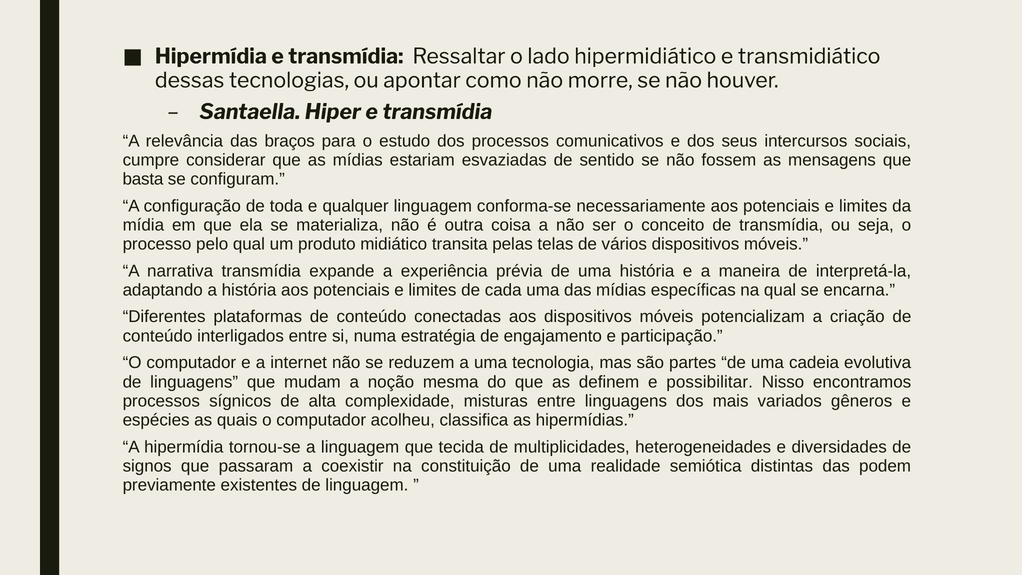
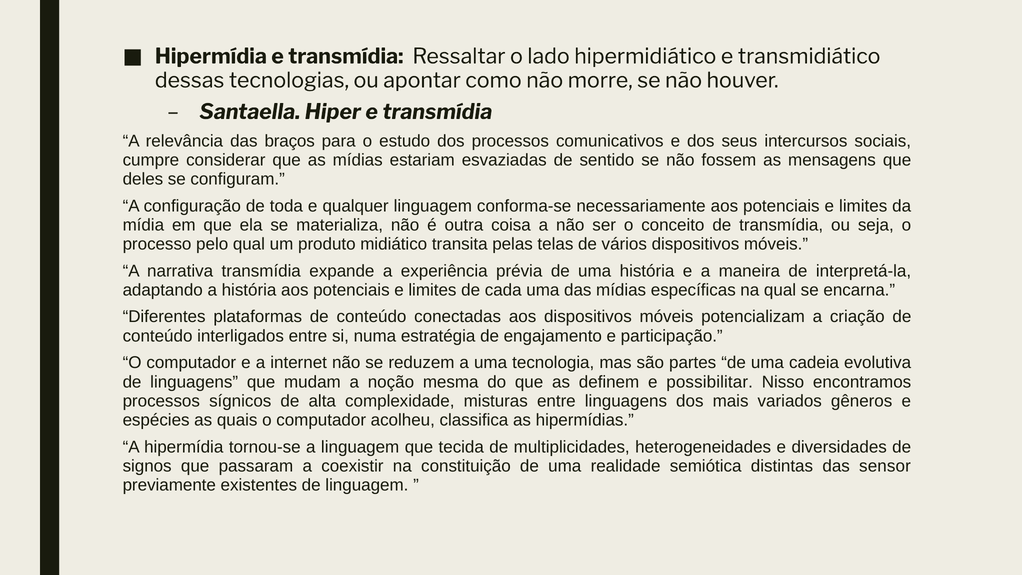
basta: basta -> deles
podem: podem -> sensor
